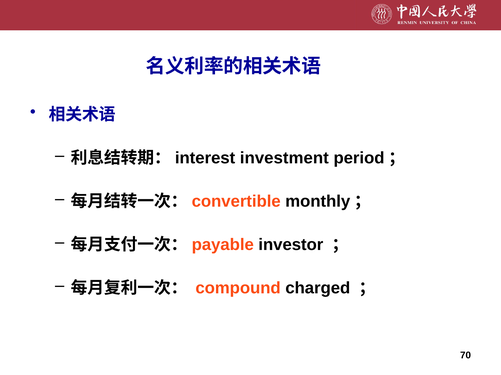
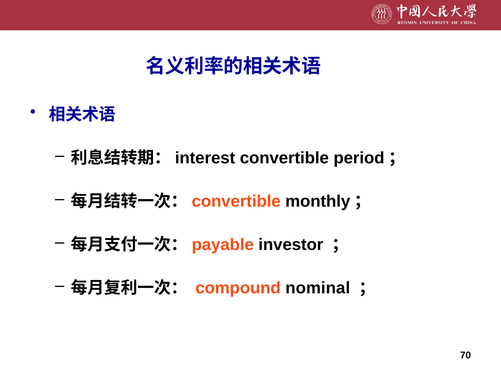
investment: investment -> convertible
charged: charged -> nominal
